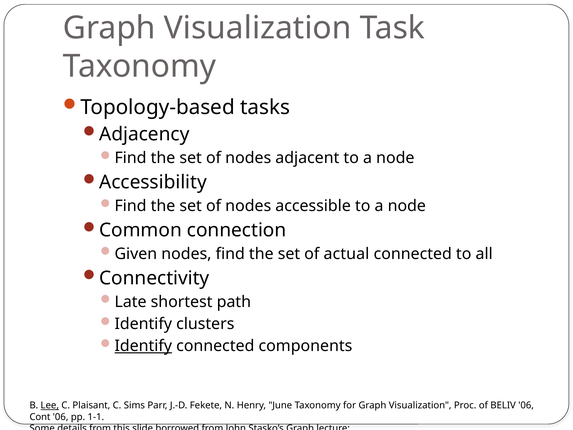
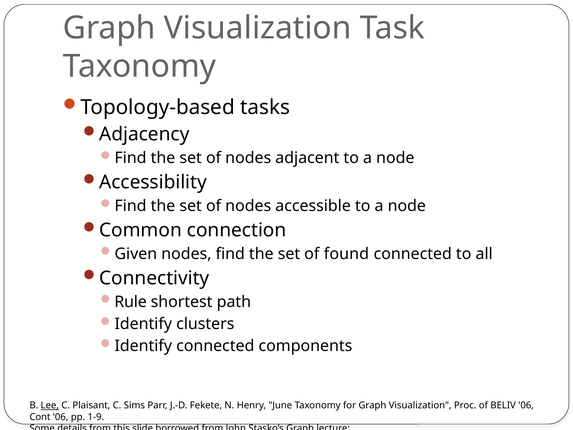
actual: actual -> found
Late: Late -> Rule
Identify at (143, 346) underline: present -> none
1-1: 1-1 -> 1-9
